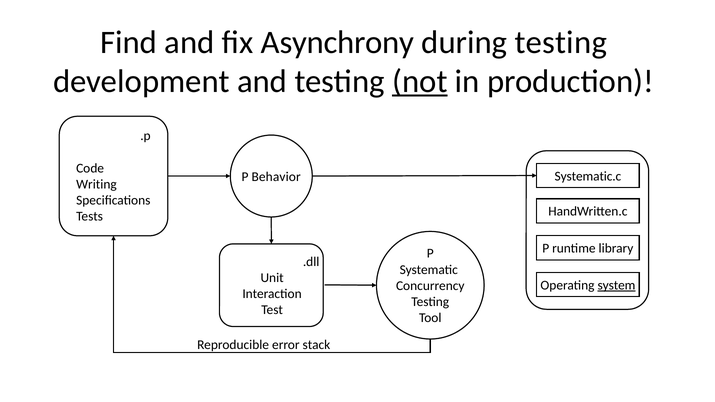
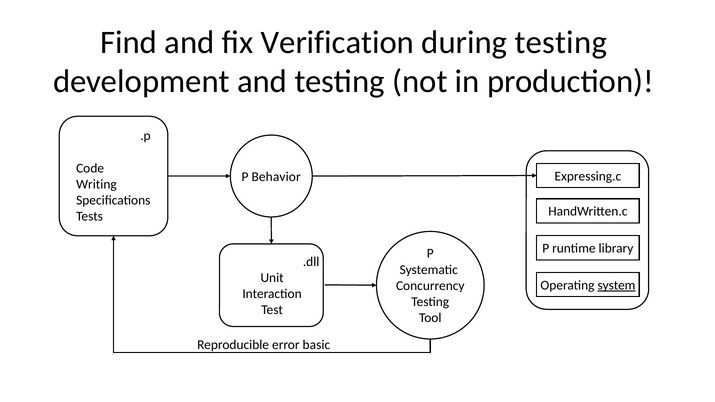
Asynchrony: Asynchrony -> Verification
not underline: present -> none
Systematic.c: Systematic.c -> Expressing.c
stack: stack -> basic
